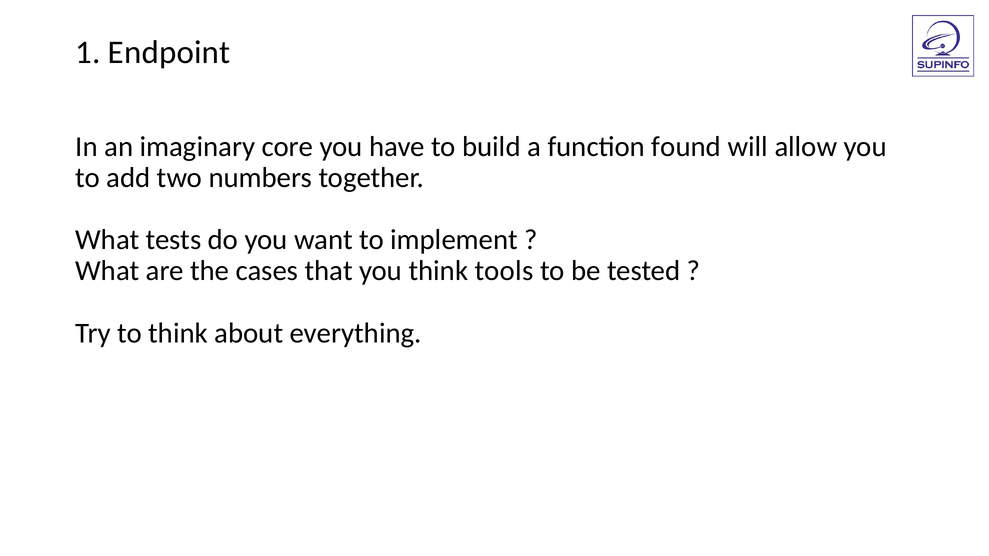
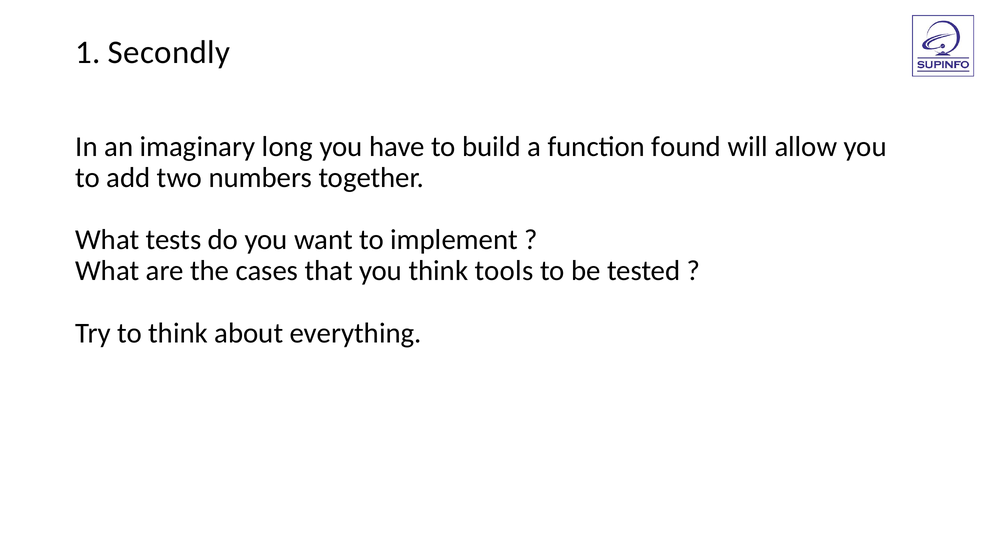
Endpoint: Endpoint -> Secondly
core: core -> long
